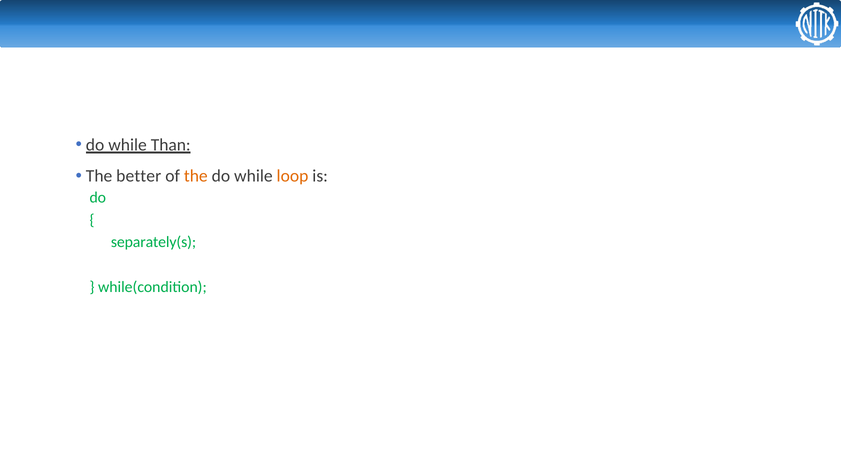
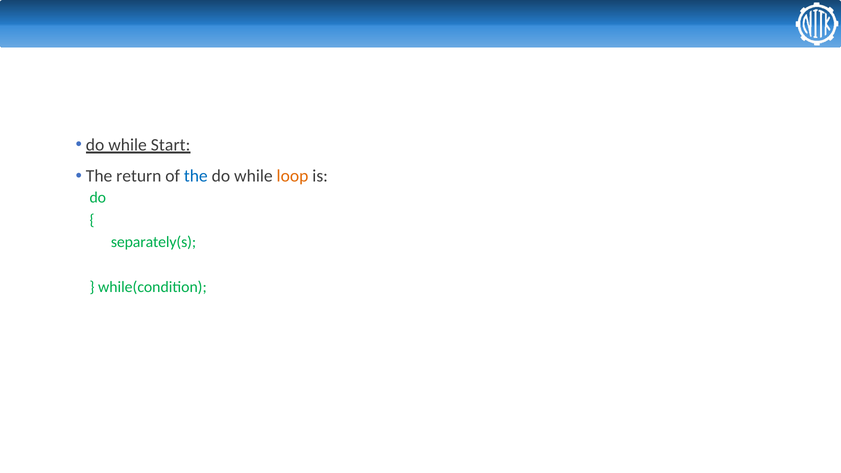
Than: Than -> Start
better: better -> return
the at (196, 176) colour: orange -> blue
